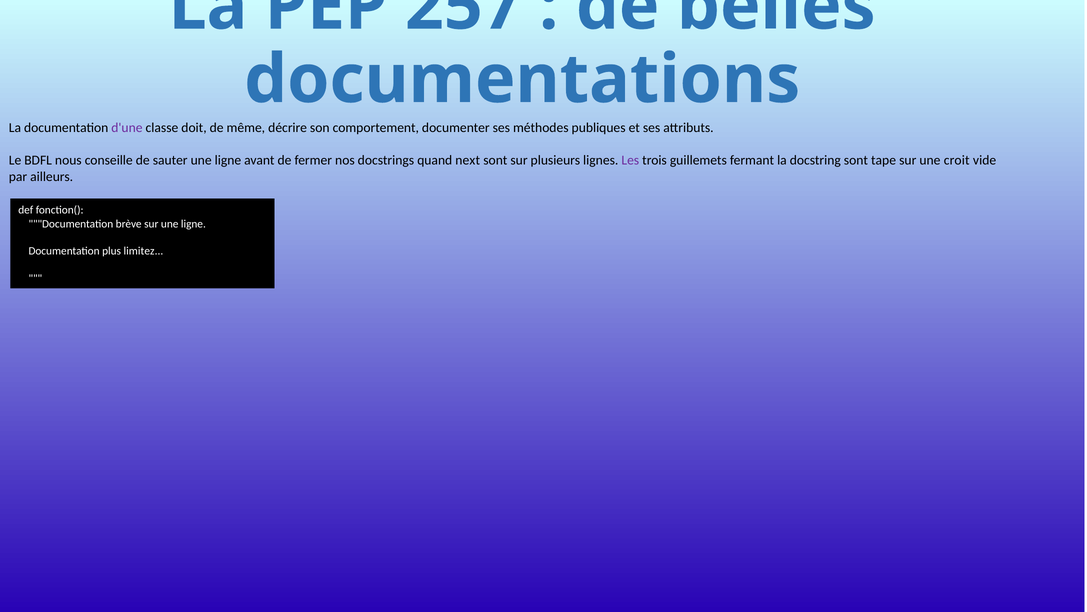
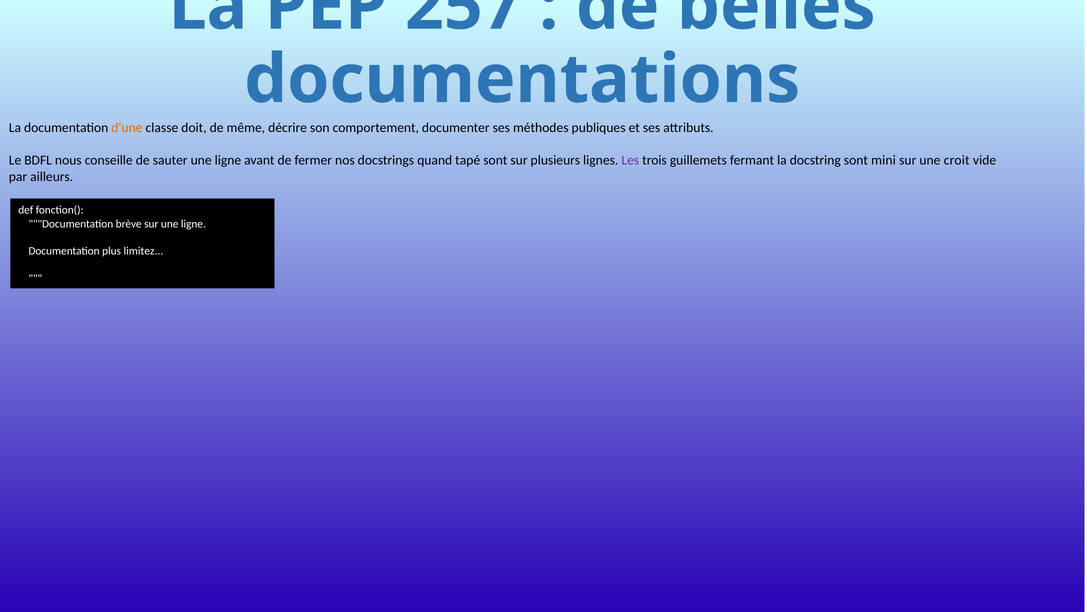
d'une colour: purple -> orange
next: next -> tapé
tape: tape -> mini
